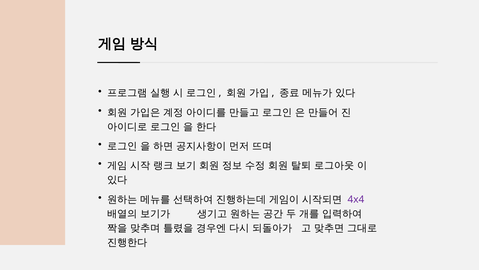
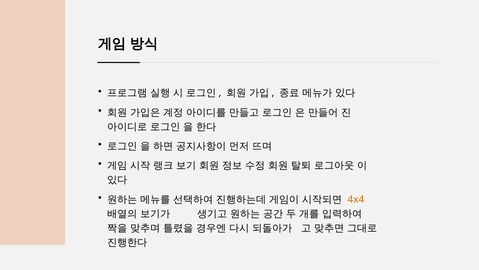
4x4 colour: purple -> orange
